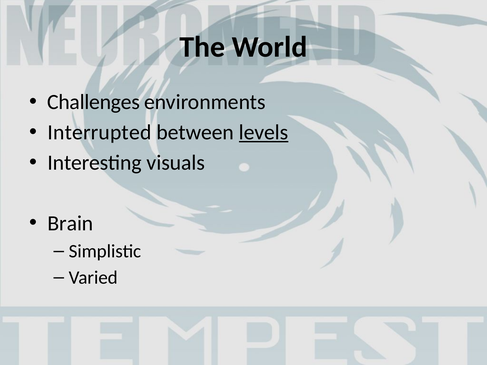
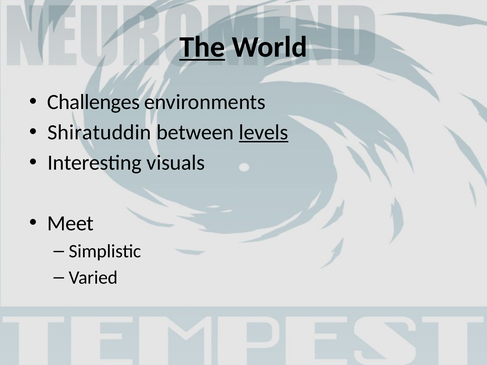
The underline: none -> present
Interrupted: Interrupted -> Shiratuddin
Brain: Brain -> Meet
